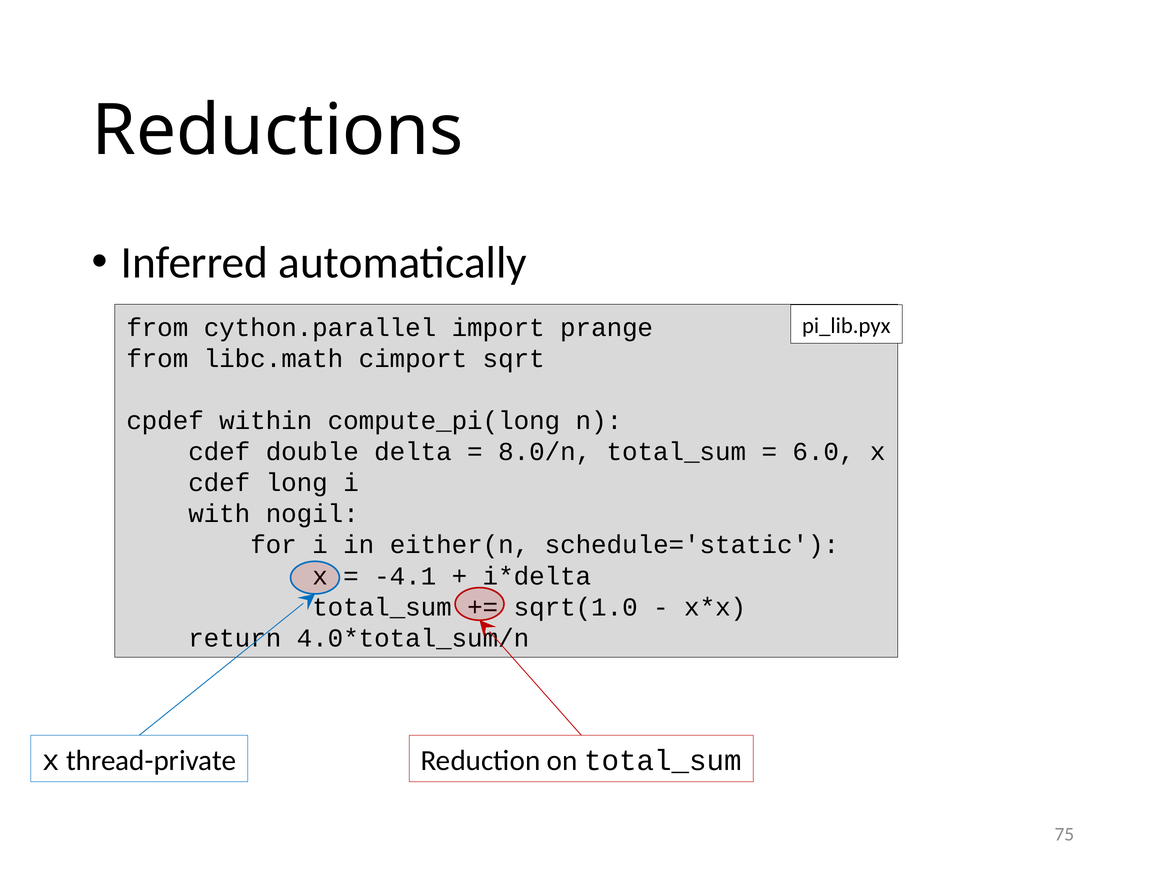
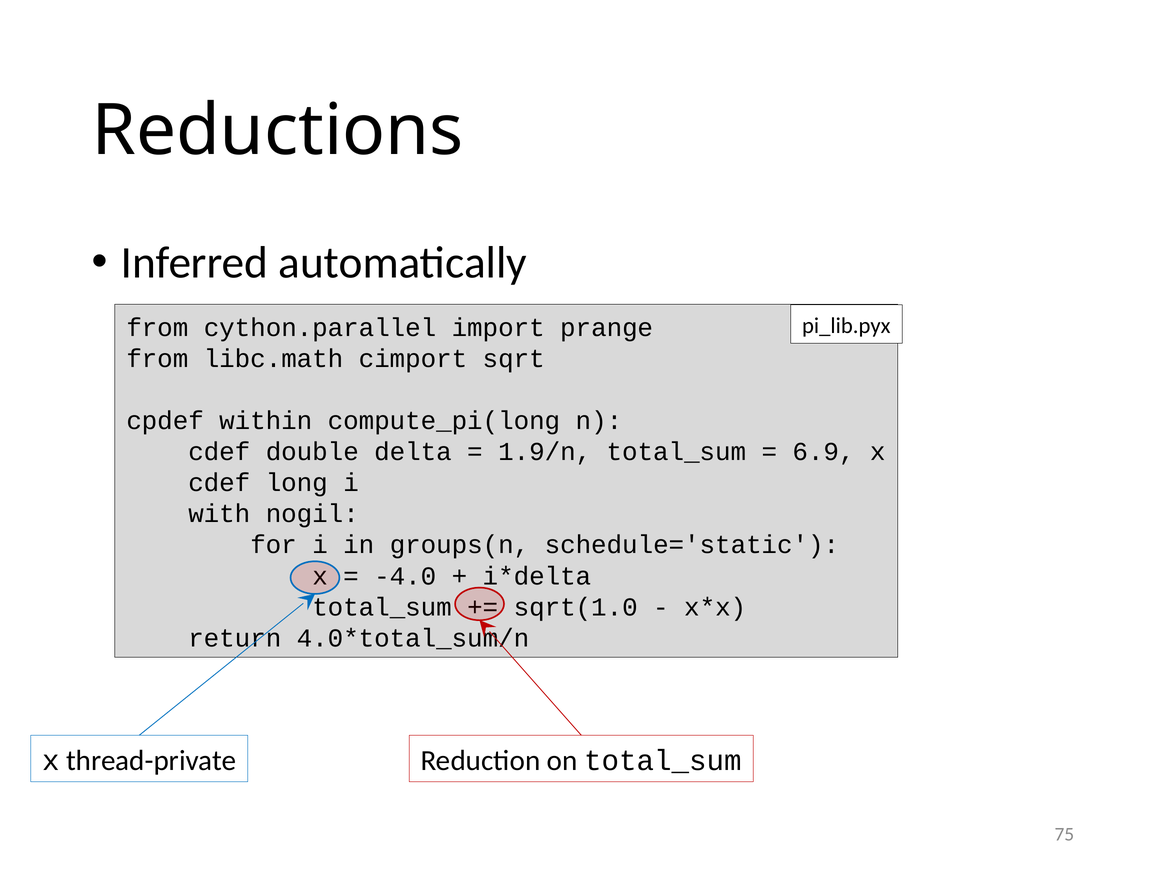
8.0/n: 8.0/n -> 1.9/n
6.0: 6.0 -> 6.9
either(n: either(n -> groups(n
-4.1: -4.1 -> -4.0
